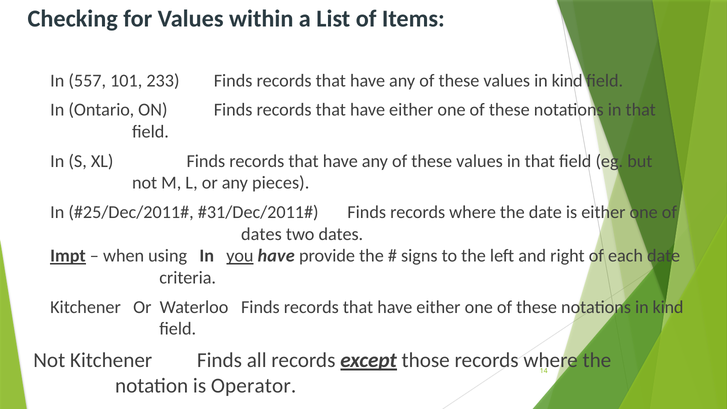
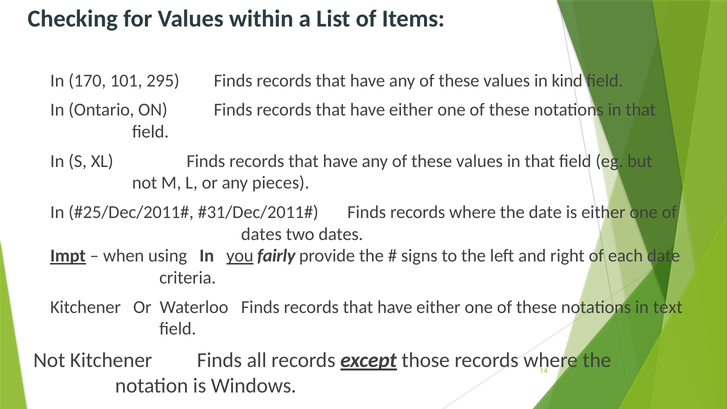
557: 557 -> 170
233: 233 -> 295
you have: have -> fairly
notations in kind: kind -> text
Operator: Operator -> Windows
